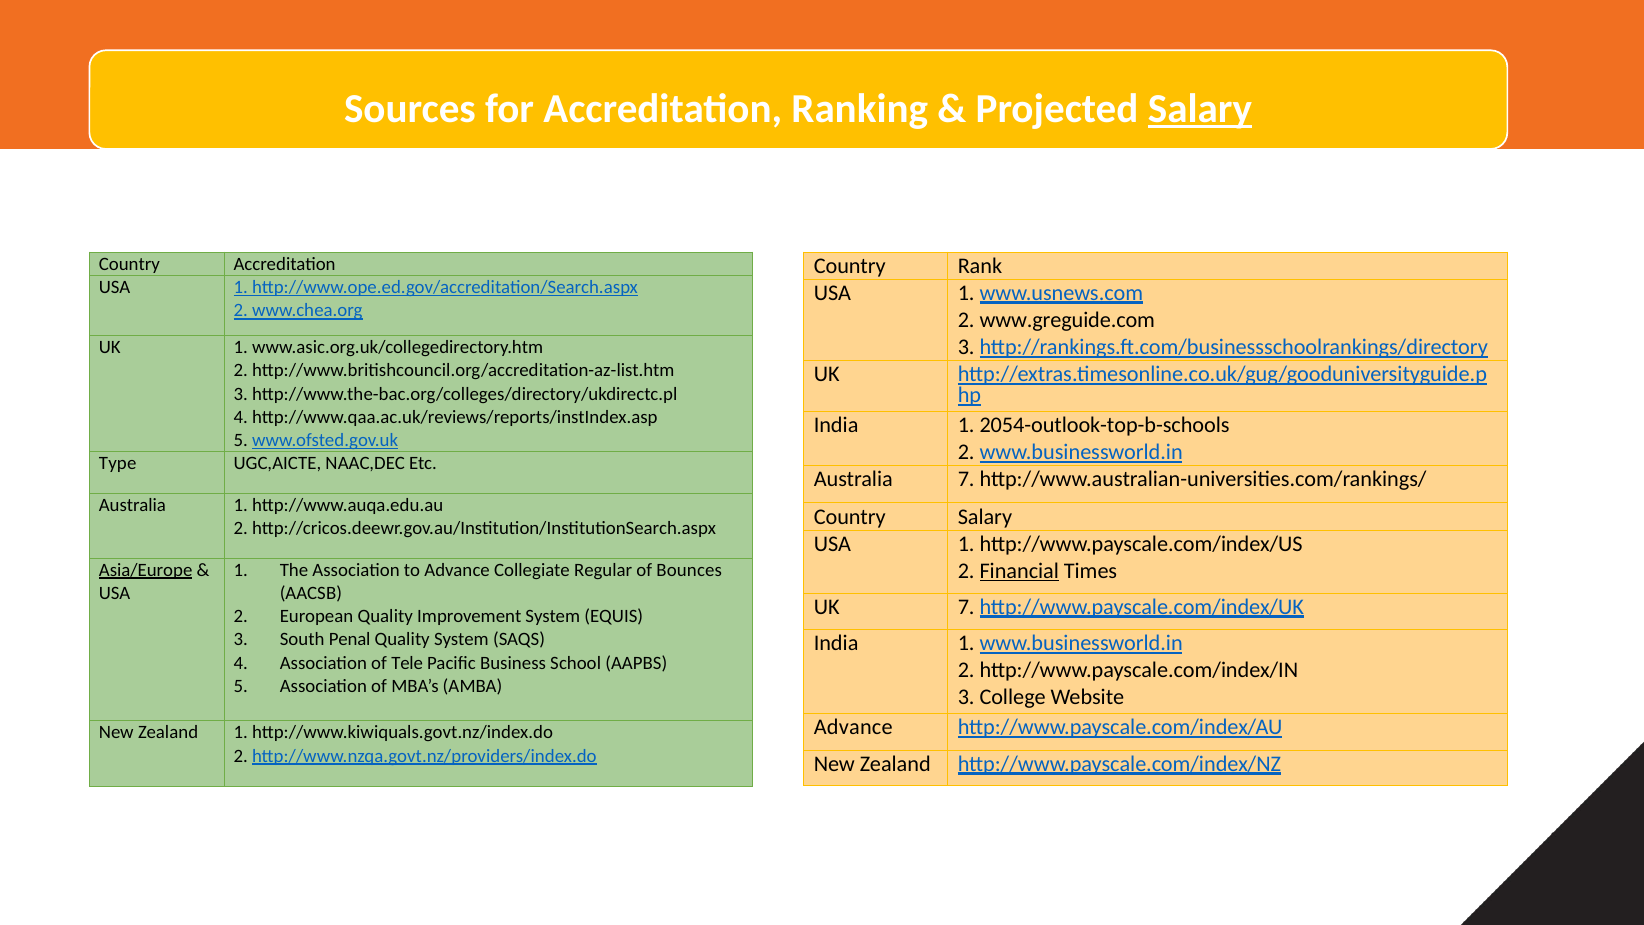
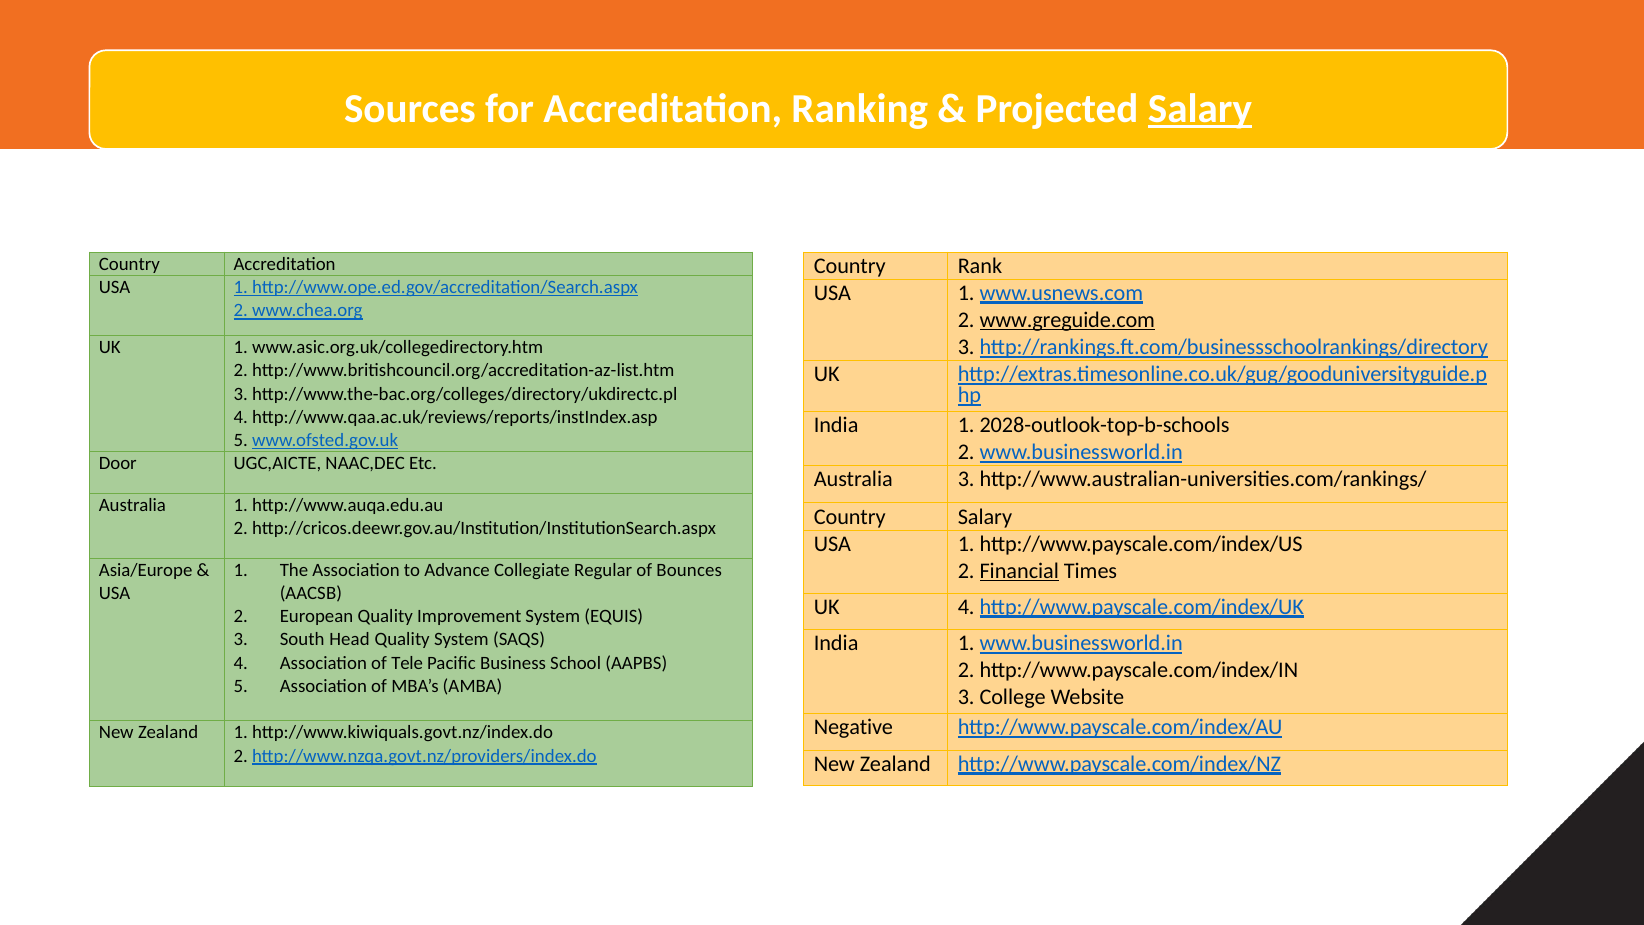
www.greguide.com underline: none -> present
2054-outlook-top-b-schools: 2054-outlook-top-b-schools -> 2028-outlook-top-b-schools
Type: Type -> Door
Australia 7: 7 -> 3
Asia/Europe underline: present -> none
UK 7: 7 -> 4
Penal: Penal -> Head
Advance at (853, 727): Advance -> Negative
